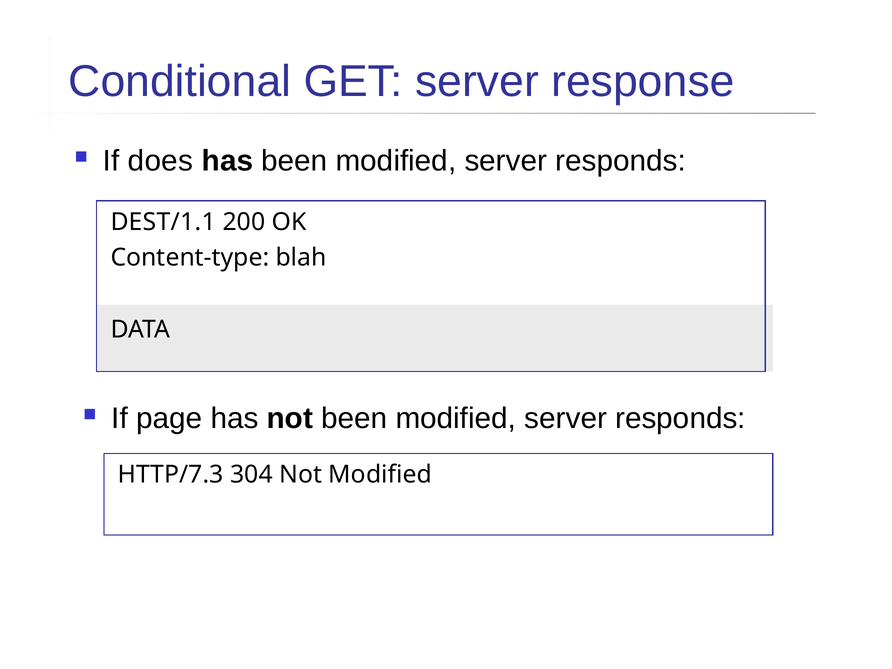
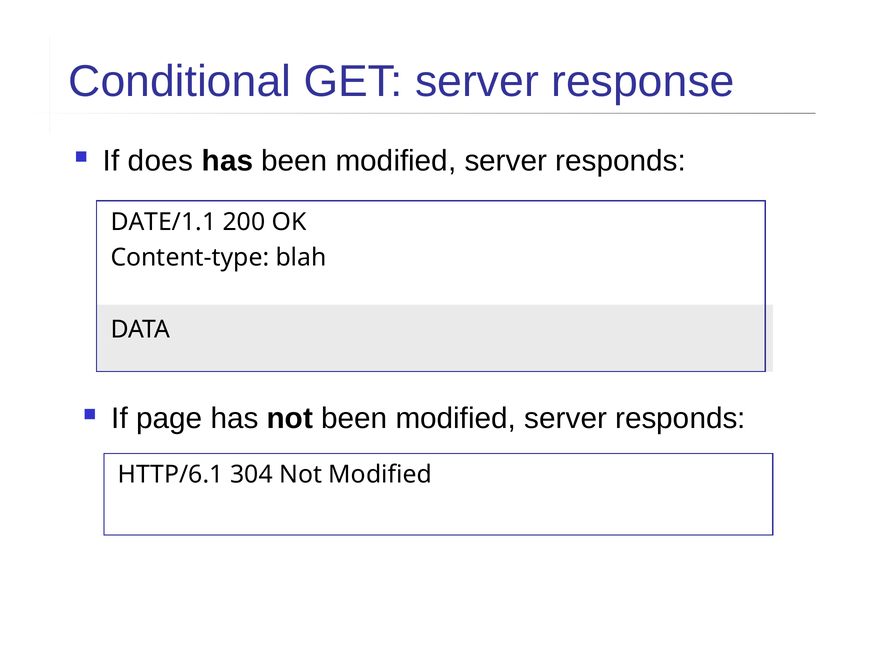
DEST/1.1: DEST/1.1 -> DATE/1.1
HTTP/7.3: HTTP/7.3 -> HTTP/6.1
